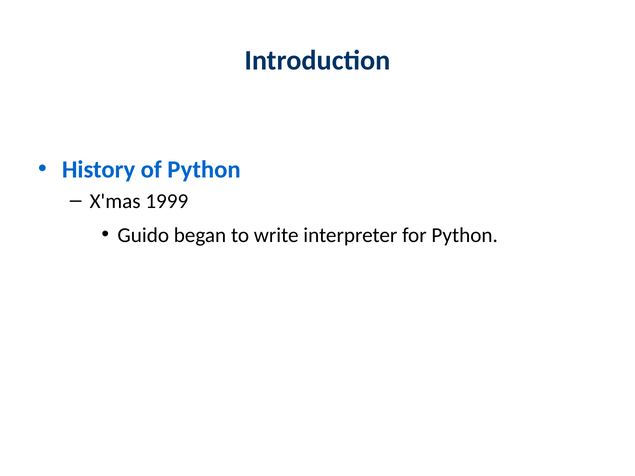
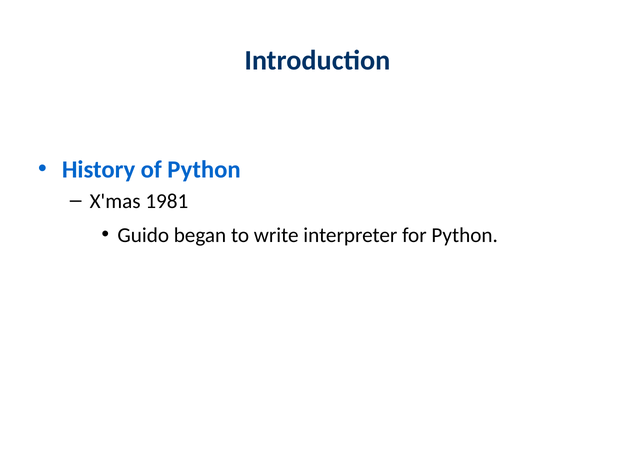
1999: 1999 -> 1981
